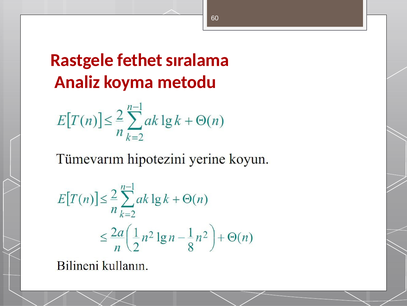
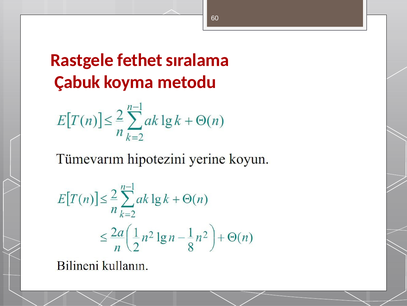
Analiz: Analiz -> Çabuk
